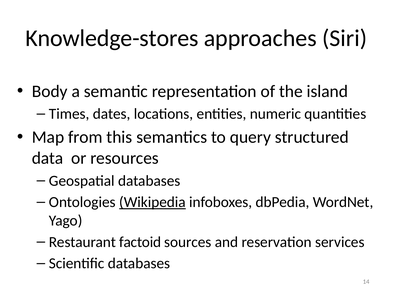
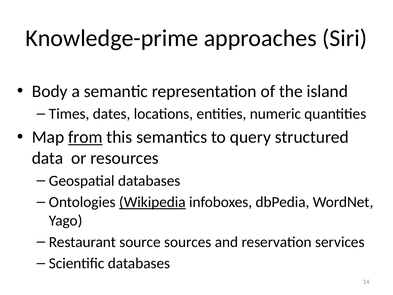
Knowledge-stores: Knowledge-stores -> Knowledge-prime
from underline: none -> present
factoid: factoid -> source
